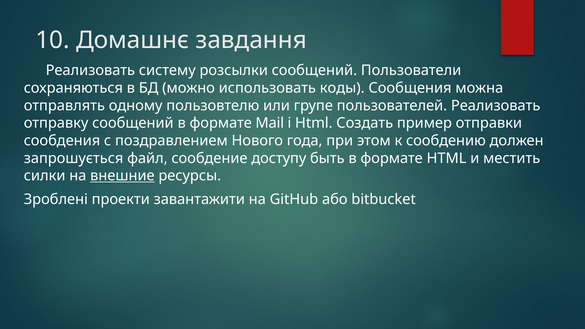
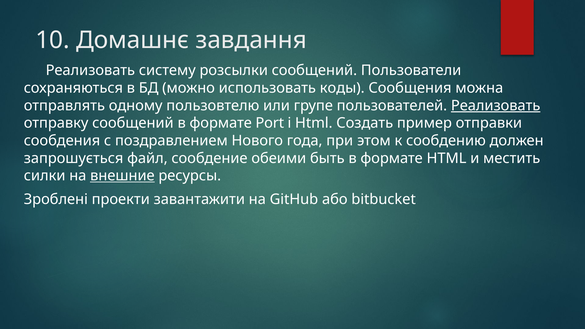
Реализовать at (496, 106) underline: none -> present
Mail: Mail -> Port
доступу: доступу -> обеими
